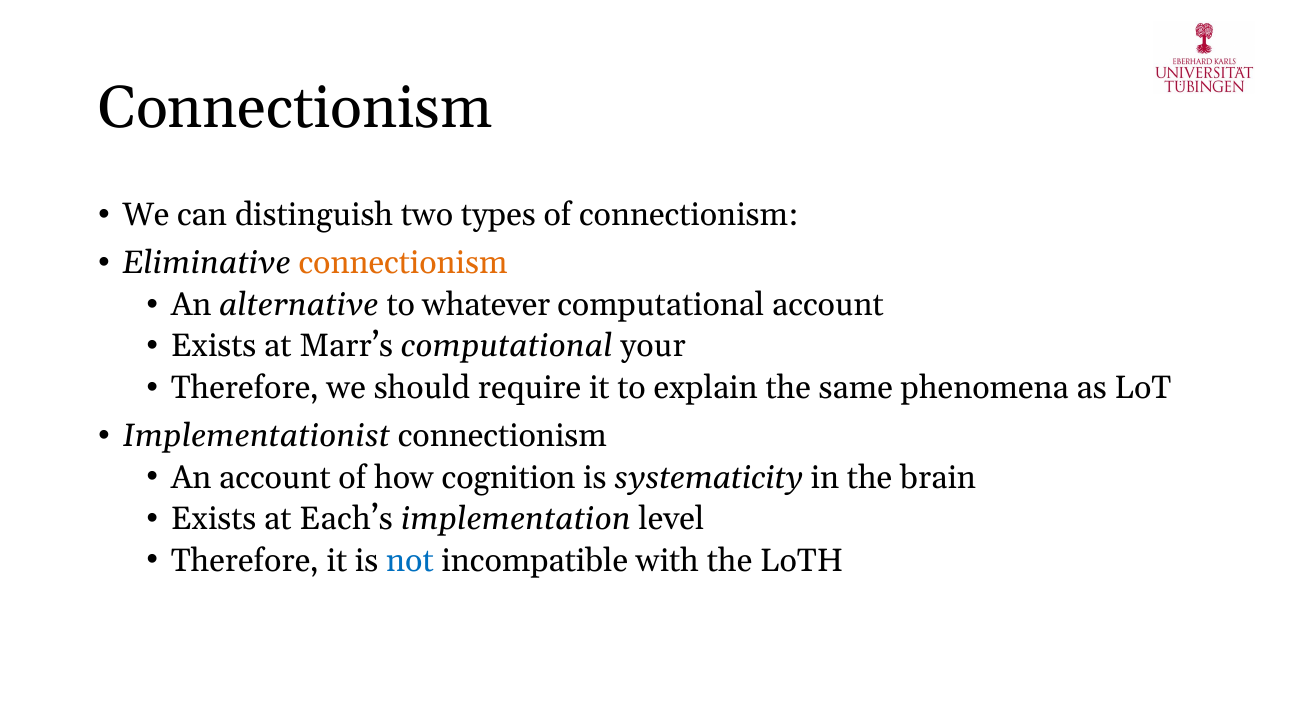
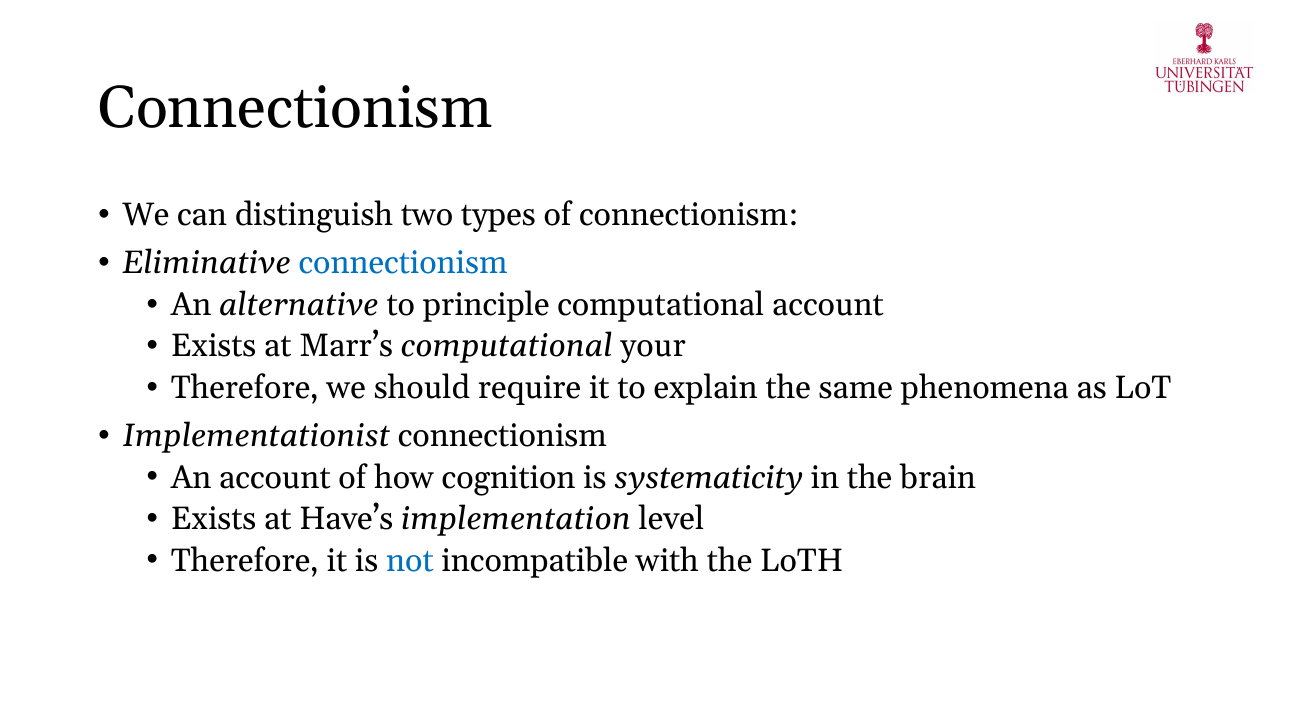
connectionism at (403, 263) colour: orange -> blue
whatever: whatever -> principle
Each’s: Each’s -> Have’s
